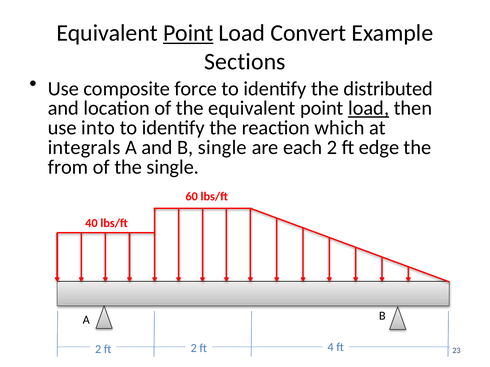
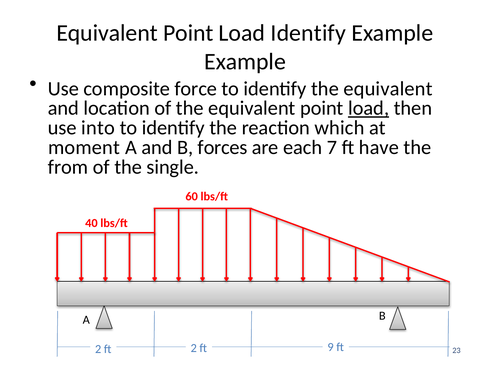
Point at (188, 33) underline: present -> none
Load Convert: Convert -> Identify
Sections at (245, 62): Sections -> Example
identify the distributed: distributed -> equivalent
integrals: integrals -> moment
B single: single -> forces
each 2: 2 -> 7
edge: edge -> have
4: 4 -> 9
